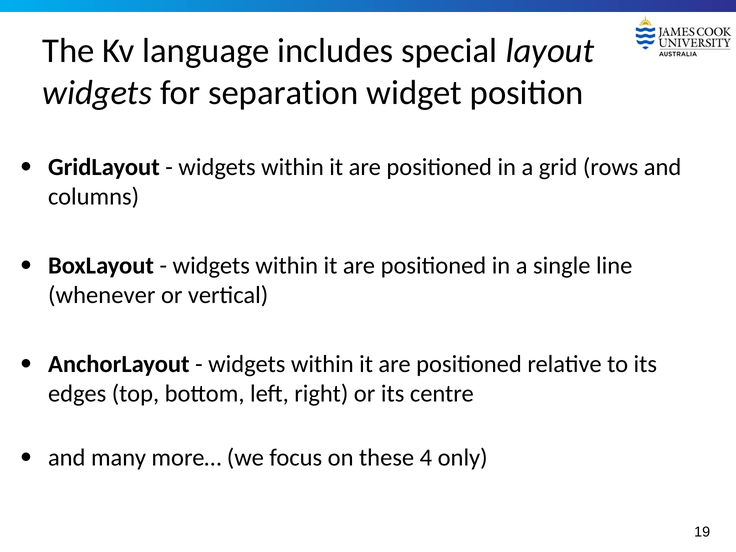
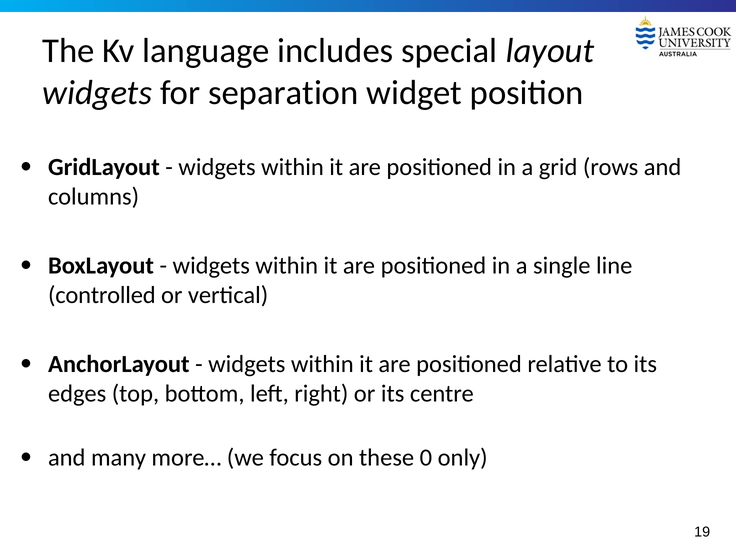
whenever: whenever -> controlled
4: 4 -> 0
